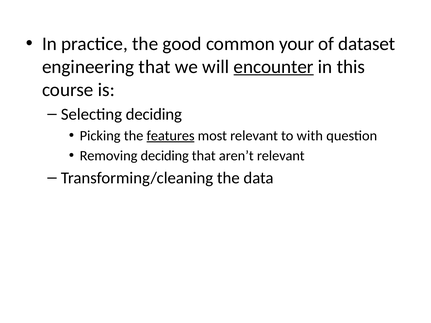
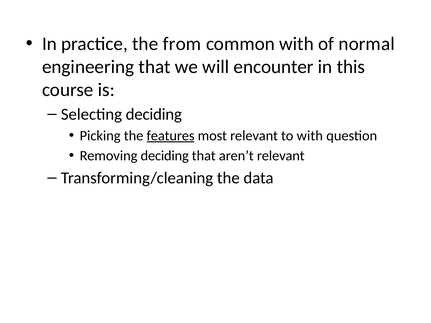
good: good -> from
common your: your -> with
dataset: dataset -> normal
encounter underline: present -> none
